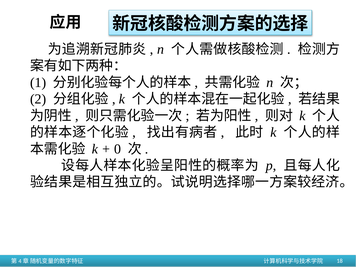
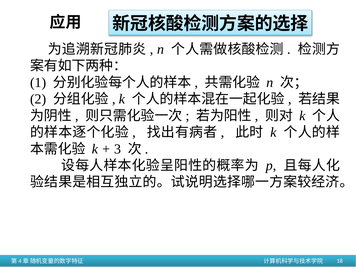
0: 0 -> 3
